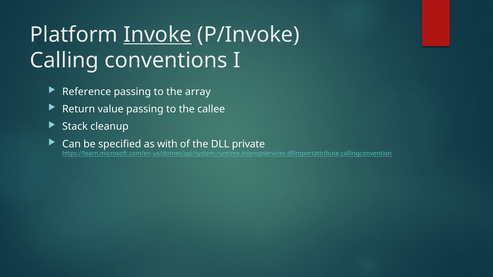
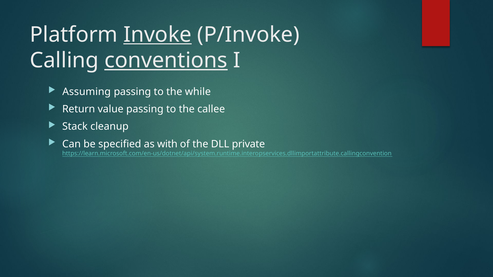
conventions underline: none -> present
Reference: Reference -> Assuming
array: array -> while
